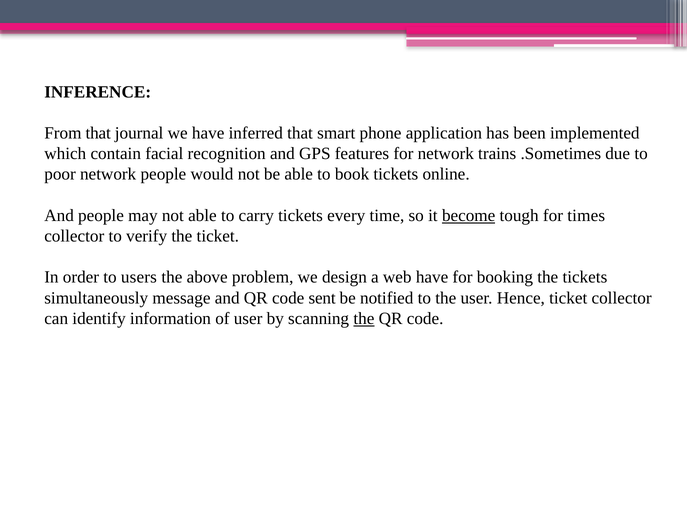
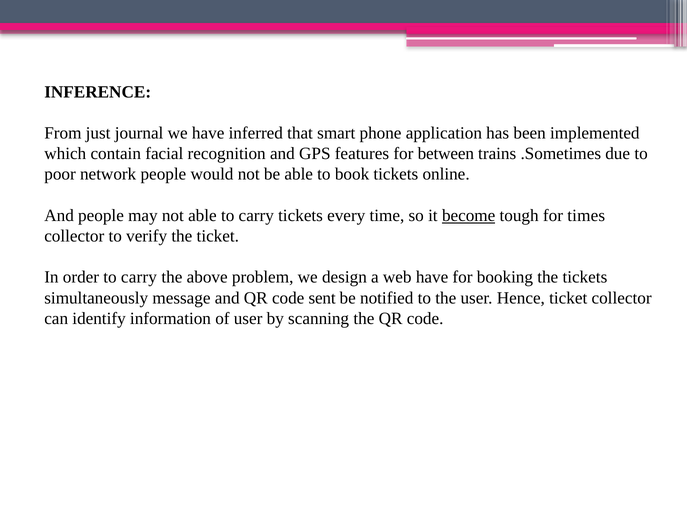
From that: that -> just
for network: network -> between
order to users: users -> carry
the at (364, 319) underline: present -> none
